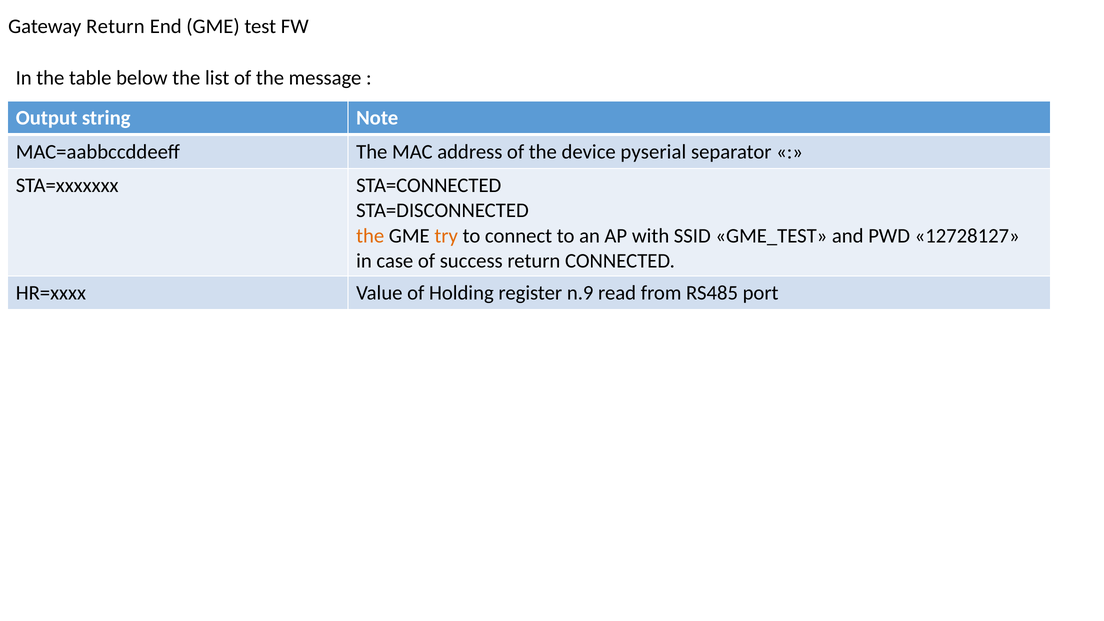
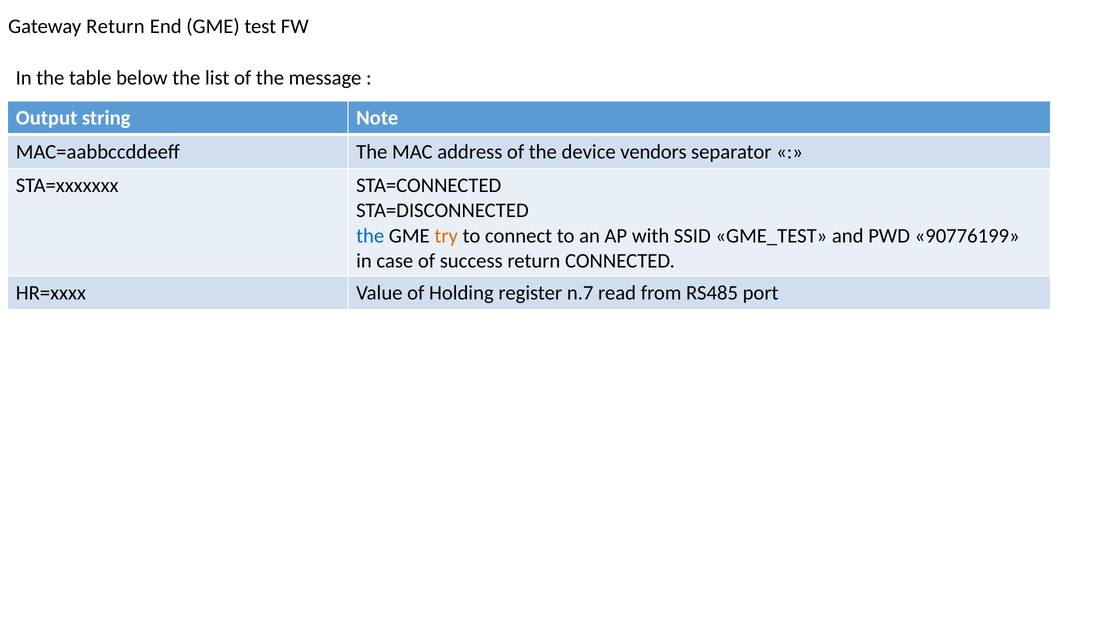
pyserial: pyserial -> vendors
the at (370, 236) colour: orange -> blue
12728127: 12728127 -> 90776199
n.9: n.9 -> n.7
